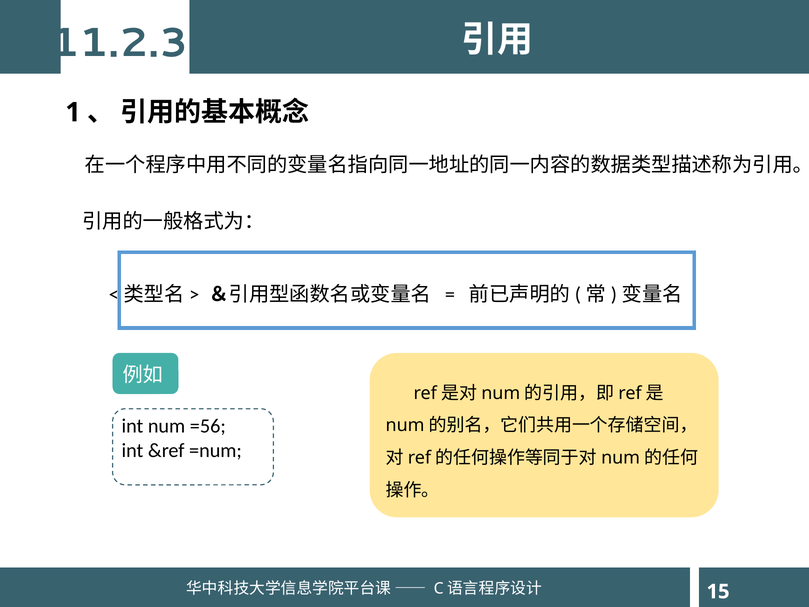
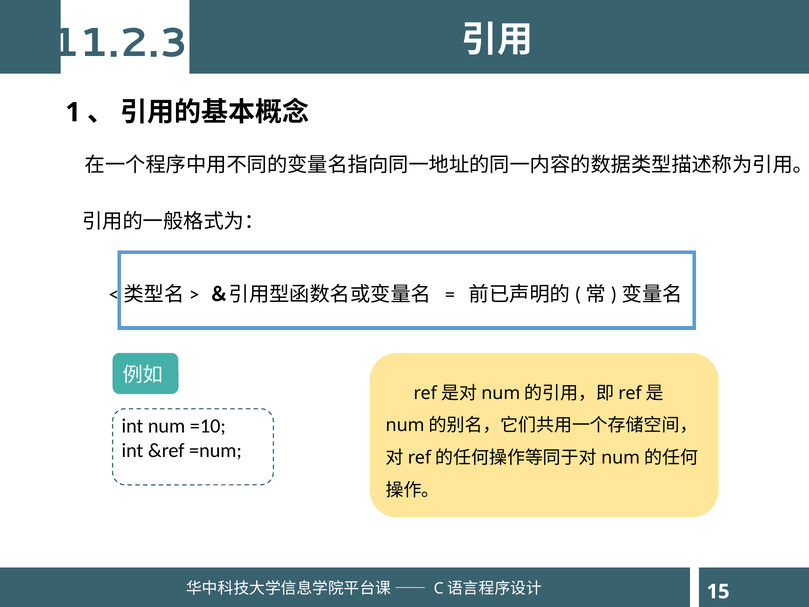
=56: =56 -> =10
